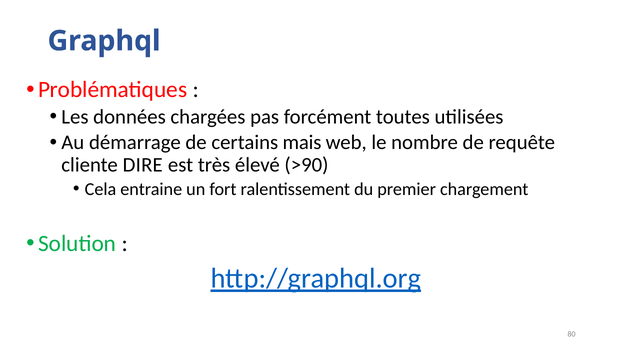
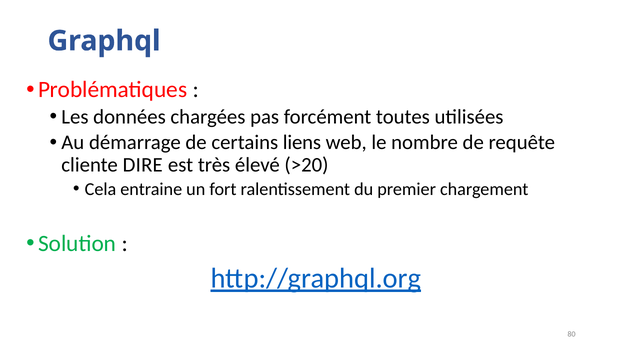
mais: mais -> liens
>90: >90 -> >20
